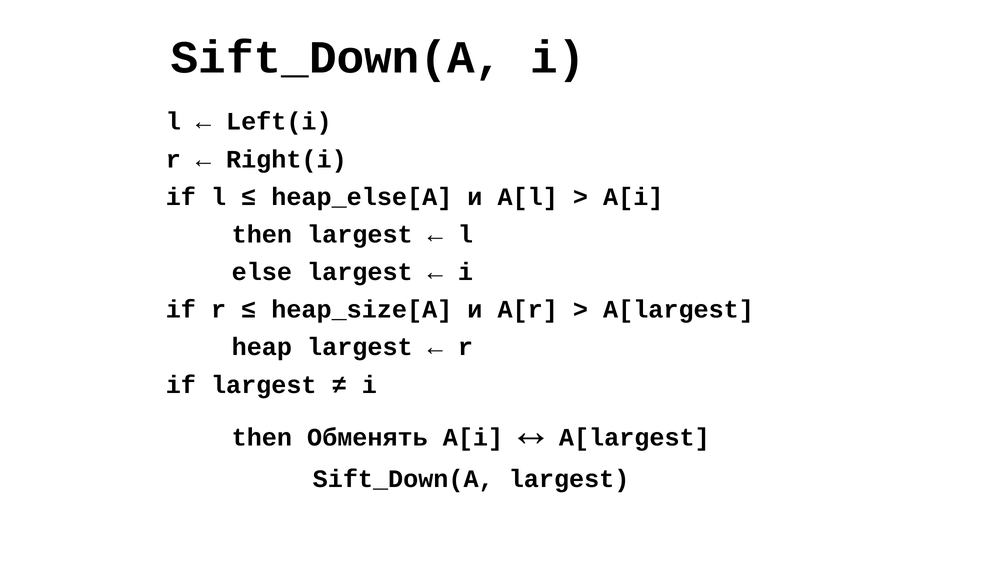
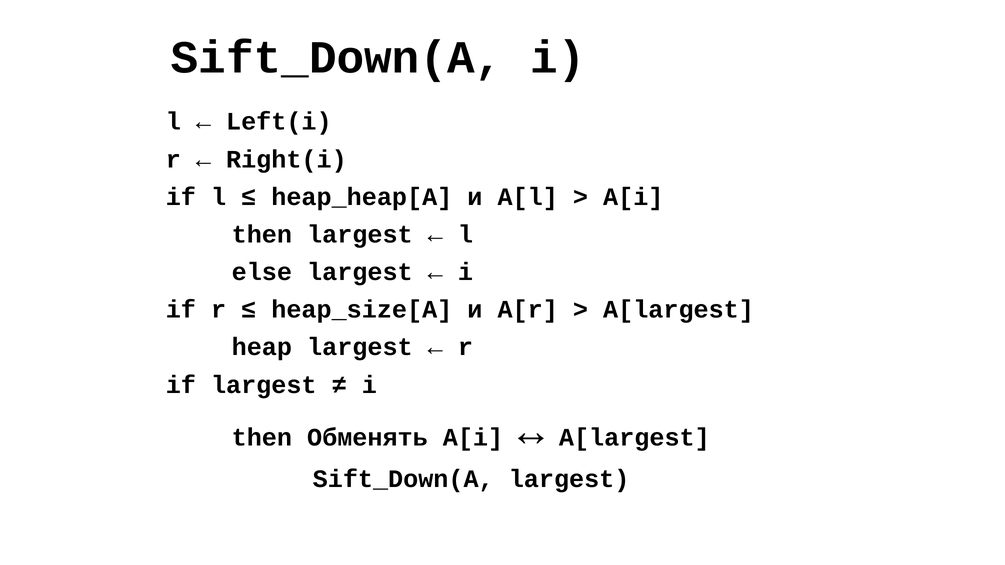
heap_else[A: heap_else[A -> heap_heap[A
